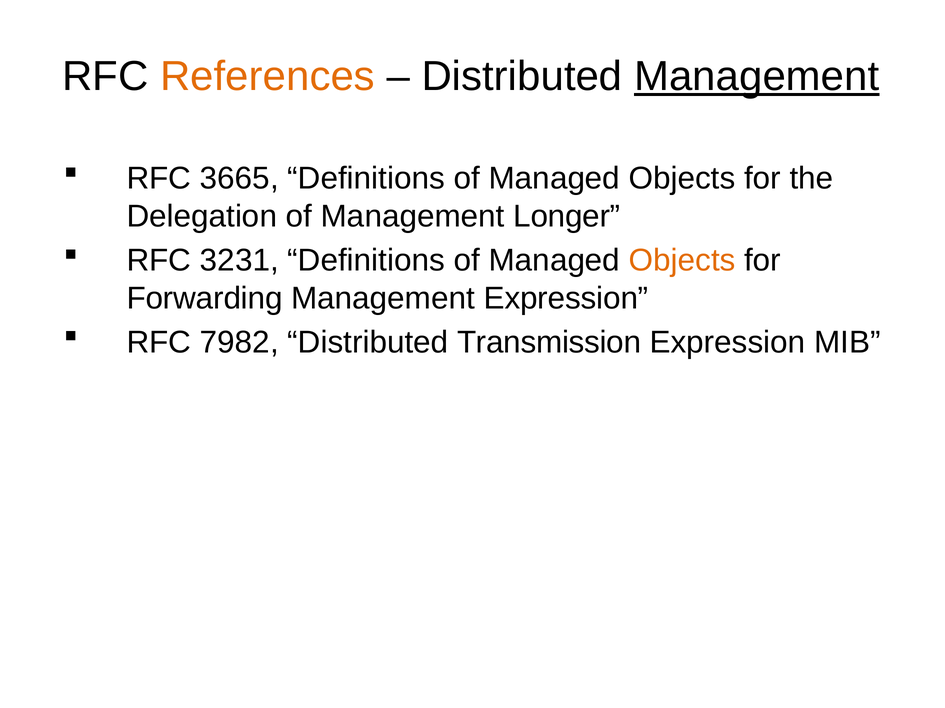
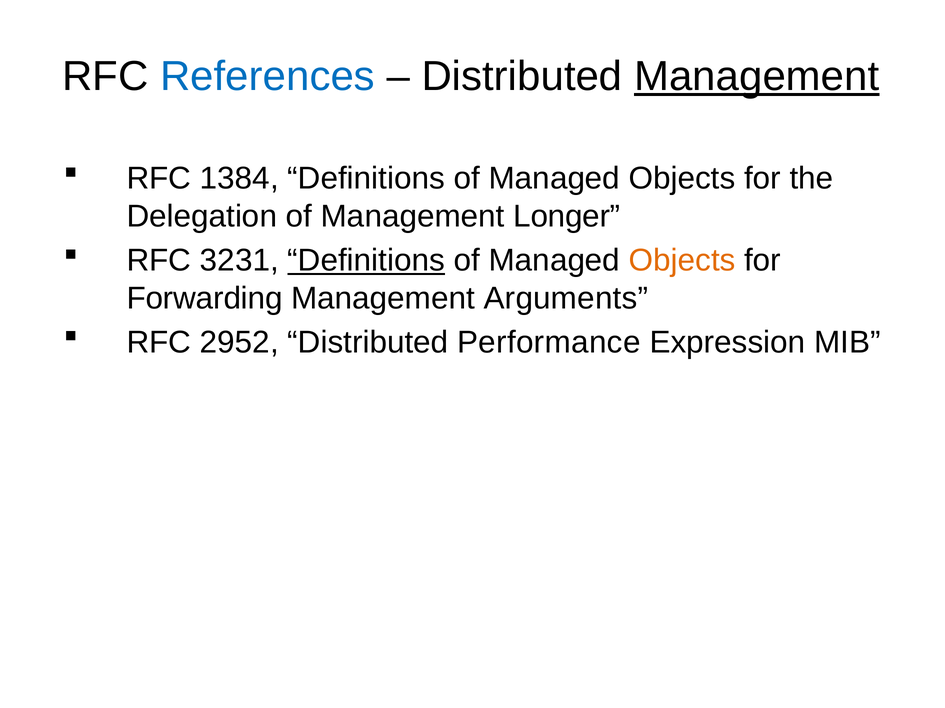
References colour: orange -> blue
3665: 3665 -> 1384
Definitions at (366, 261) underline: none -> present
Management Expression: Expression -> Arguments
7982: 7982 -> 2952
Transmission: Transmission -> Performance
